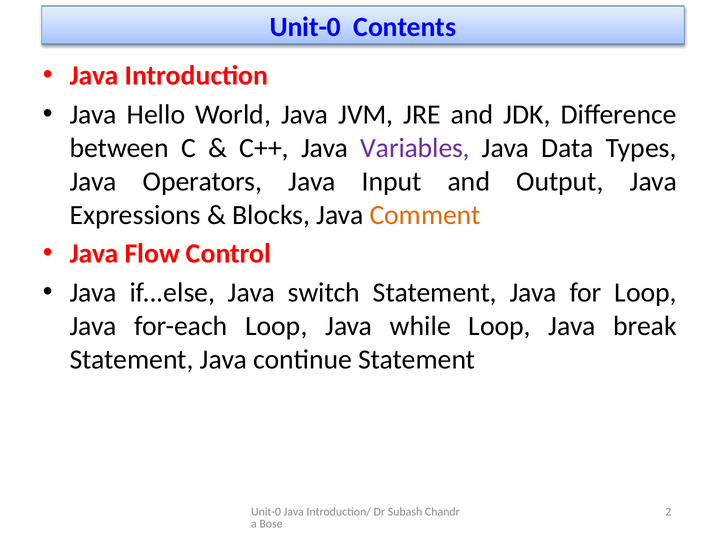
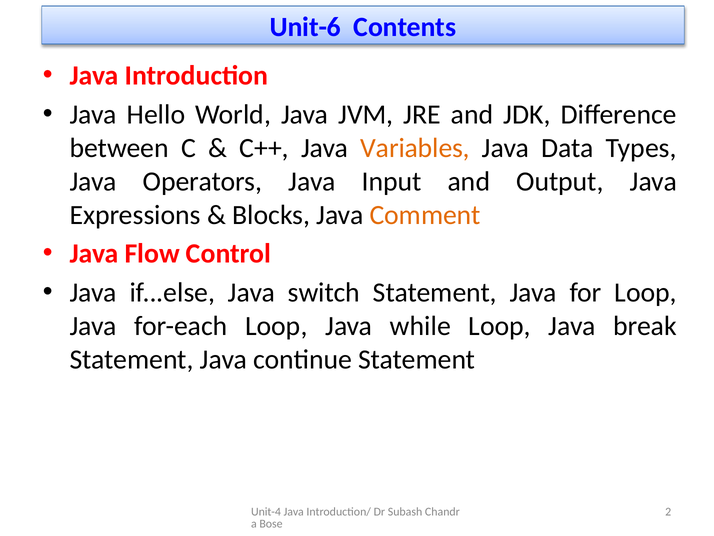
Unit-0 at (305, 27): Unit-0 -> Unit-6
Variables colour: purple -> orange
Unit-0 at (266, 511): Unit-0 -> Unit-4
